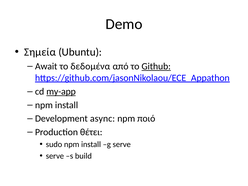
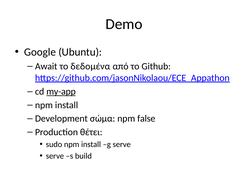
Σημεία: Σημεία -> Google
Github underline: present -> none
async: async -> σώμα
ποιό: ποιό -> false
